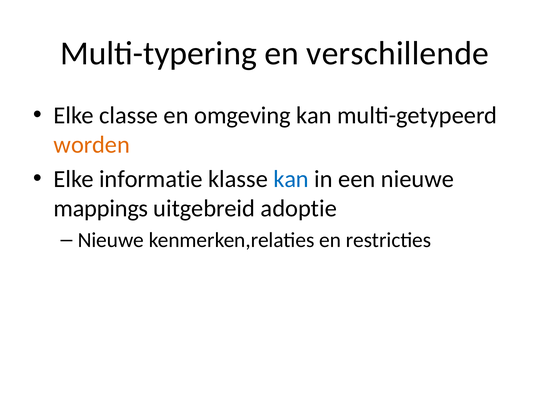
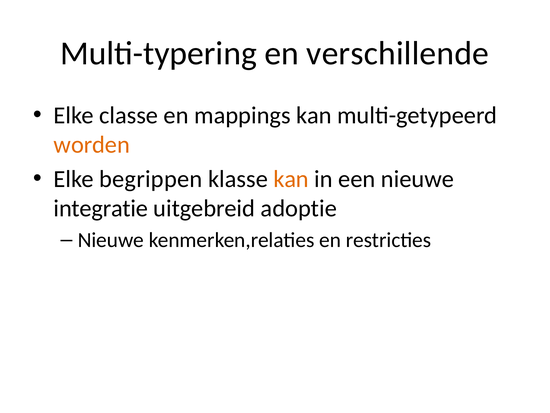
omgeving: omgeving -> mappings
informatie: informatie -> begrippen
kan at (291, 179) colour: blue -> orange
mappings: mappings -> integratie
